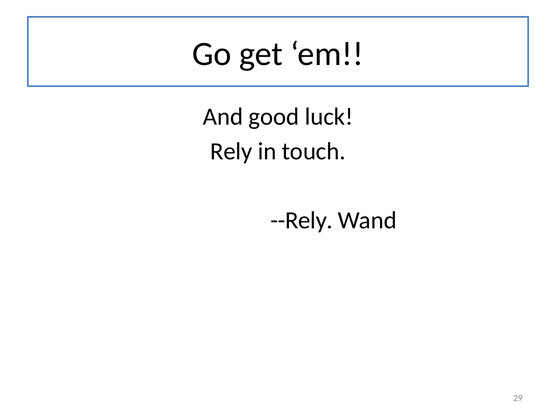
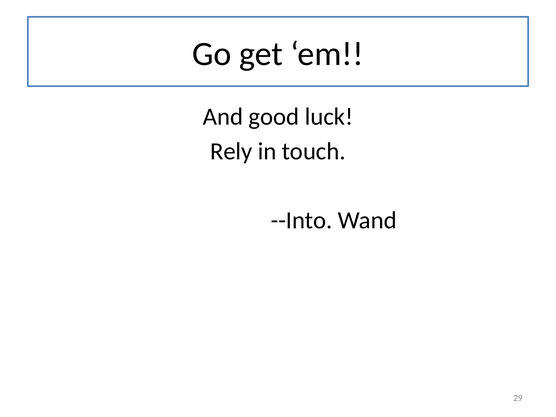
--Rely: --Rely -> --Into
